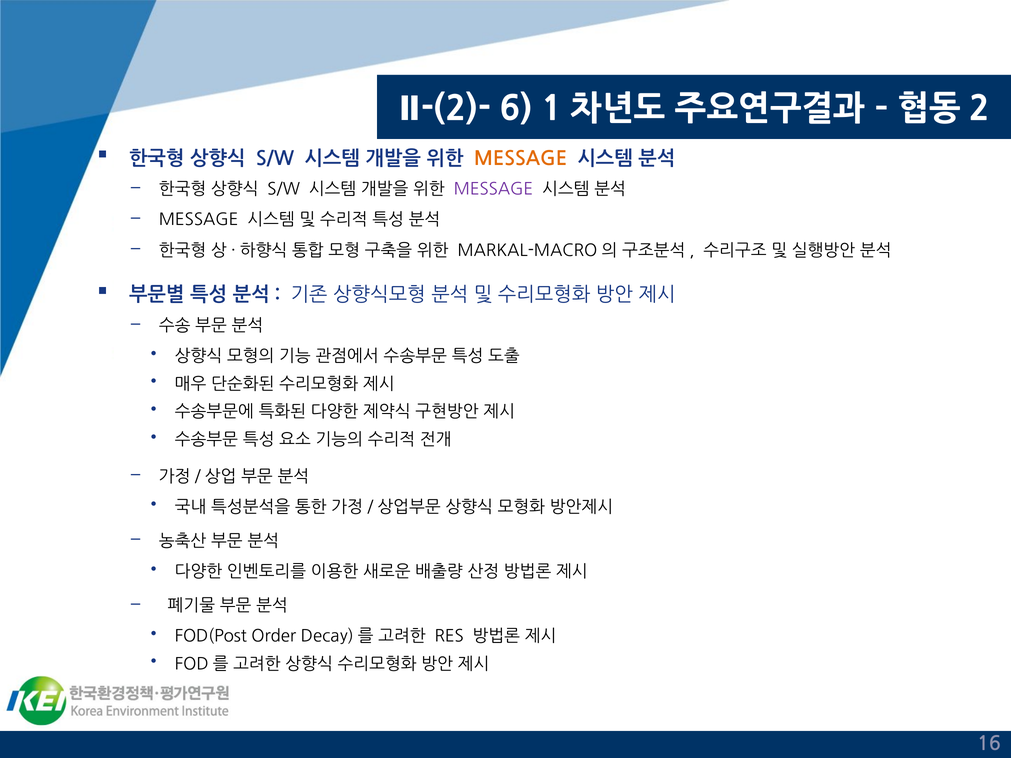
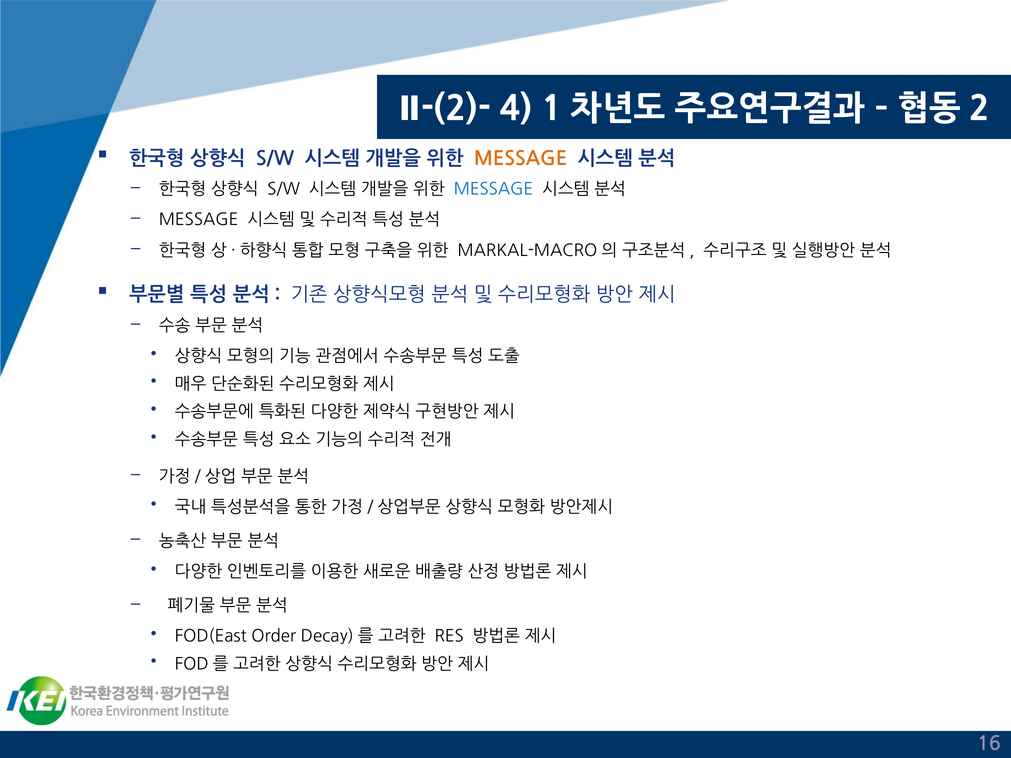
6: 6 -> 4
MESSAGE at (493, 189) colour: purple -> blue
FOD(Post: FOD(Post -> FOD(East
